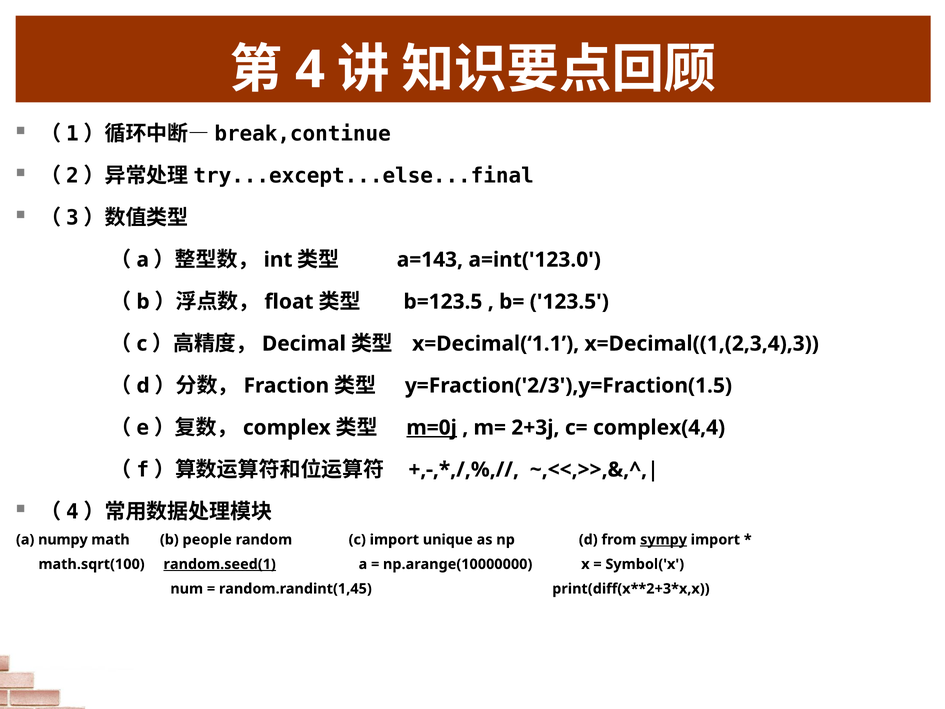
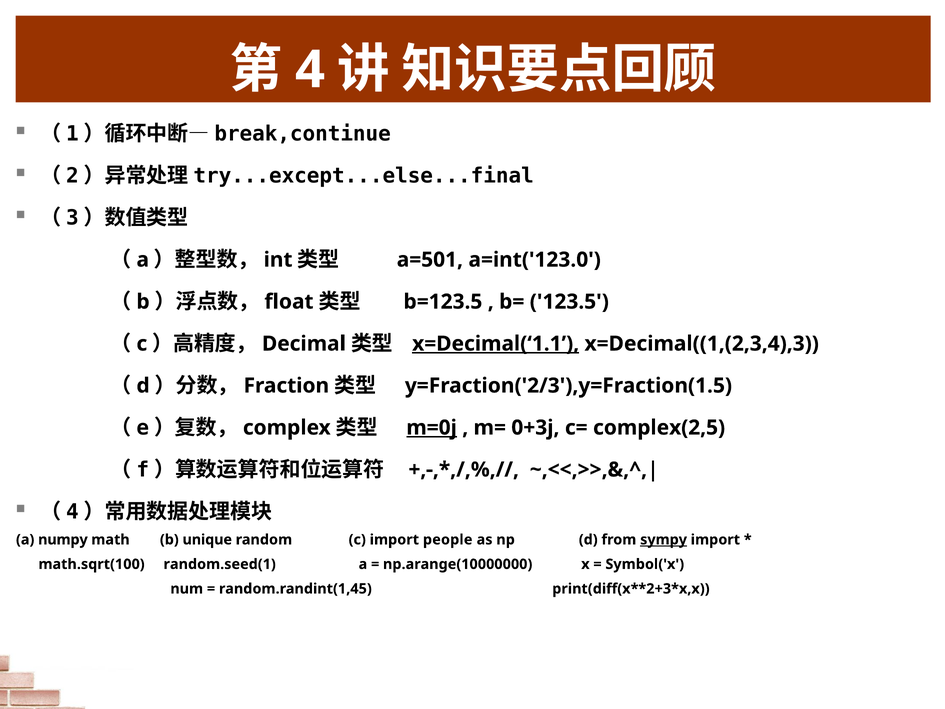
a=143: a=143 -> a=501
x=Decimal(‘1.1 underline: none -> present
2+3j: 2+3j -> 0+3j
complex(4,4: complex(4,4 -> complex(2,5
people: people -> unique
unique: unique -> people
random.seed(1 underline: present -> none
